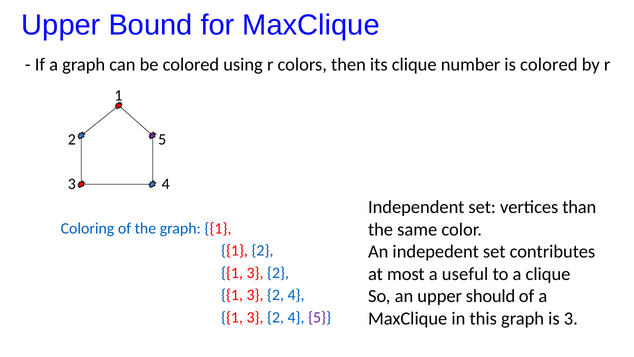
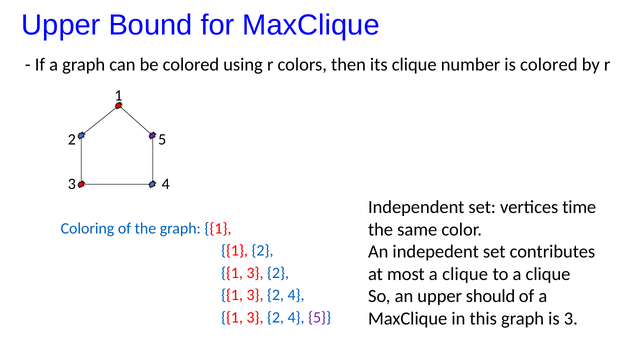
than: than -> time
most a useful: useful -> clique
